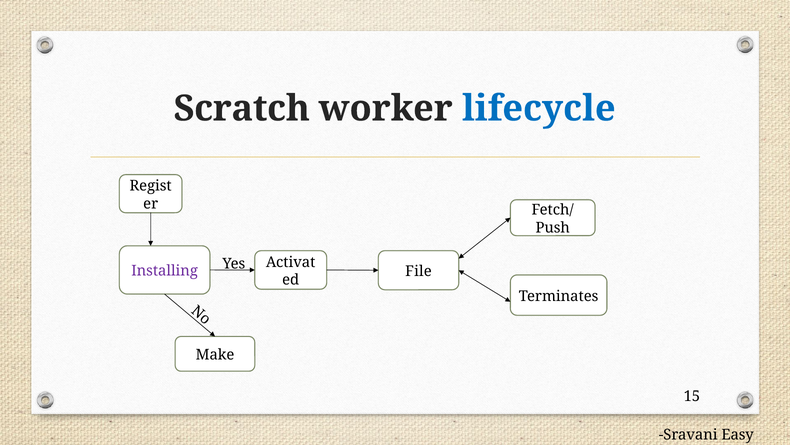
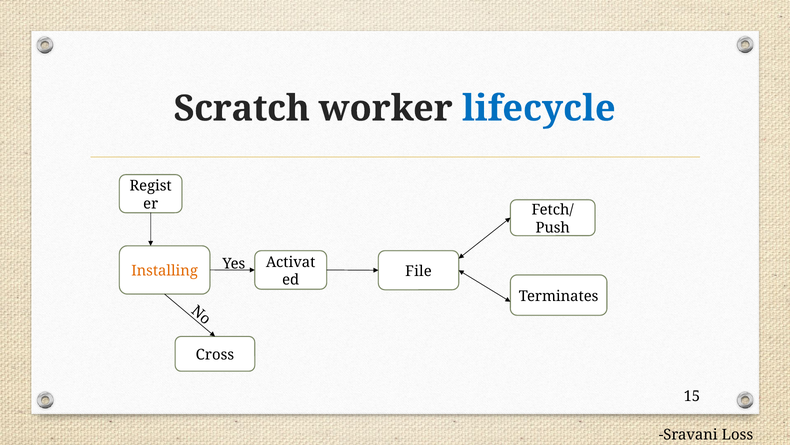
Installing colour: purple -> orange
Make: Make -> Cross
Easy: Easy -> Loss
